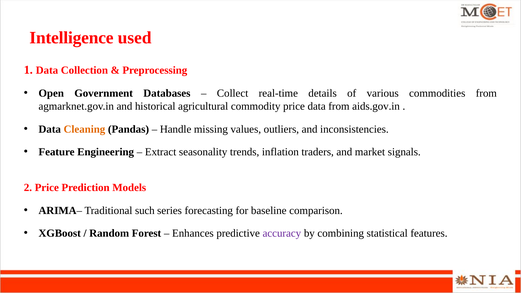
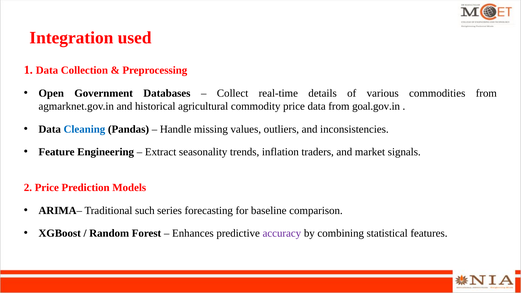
Intelligence: Intelligence -> Integration
aids.gov.in: aids.gov.in -> goal.gov.in
Cleaning colour: orange -> blue
